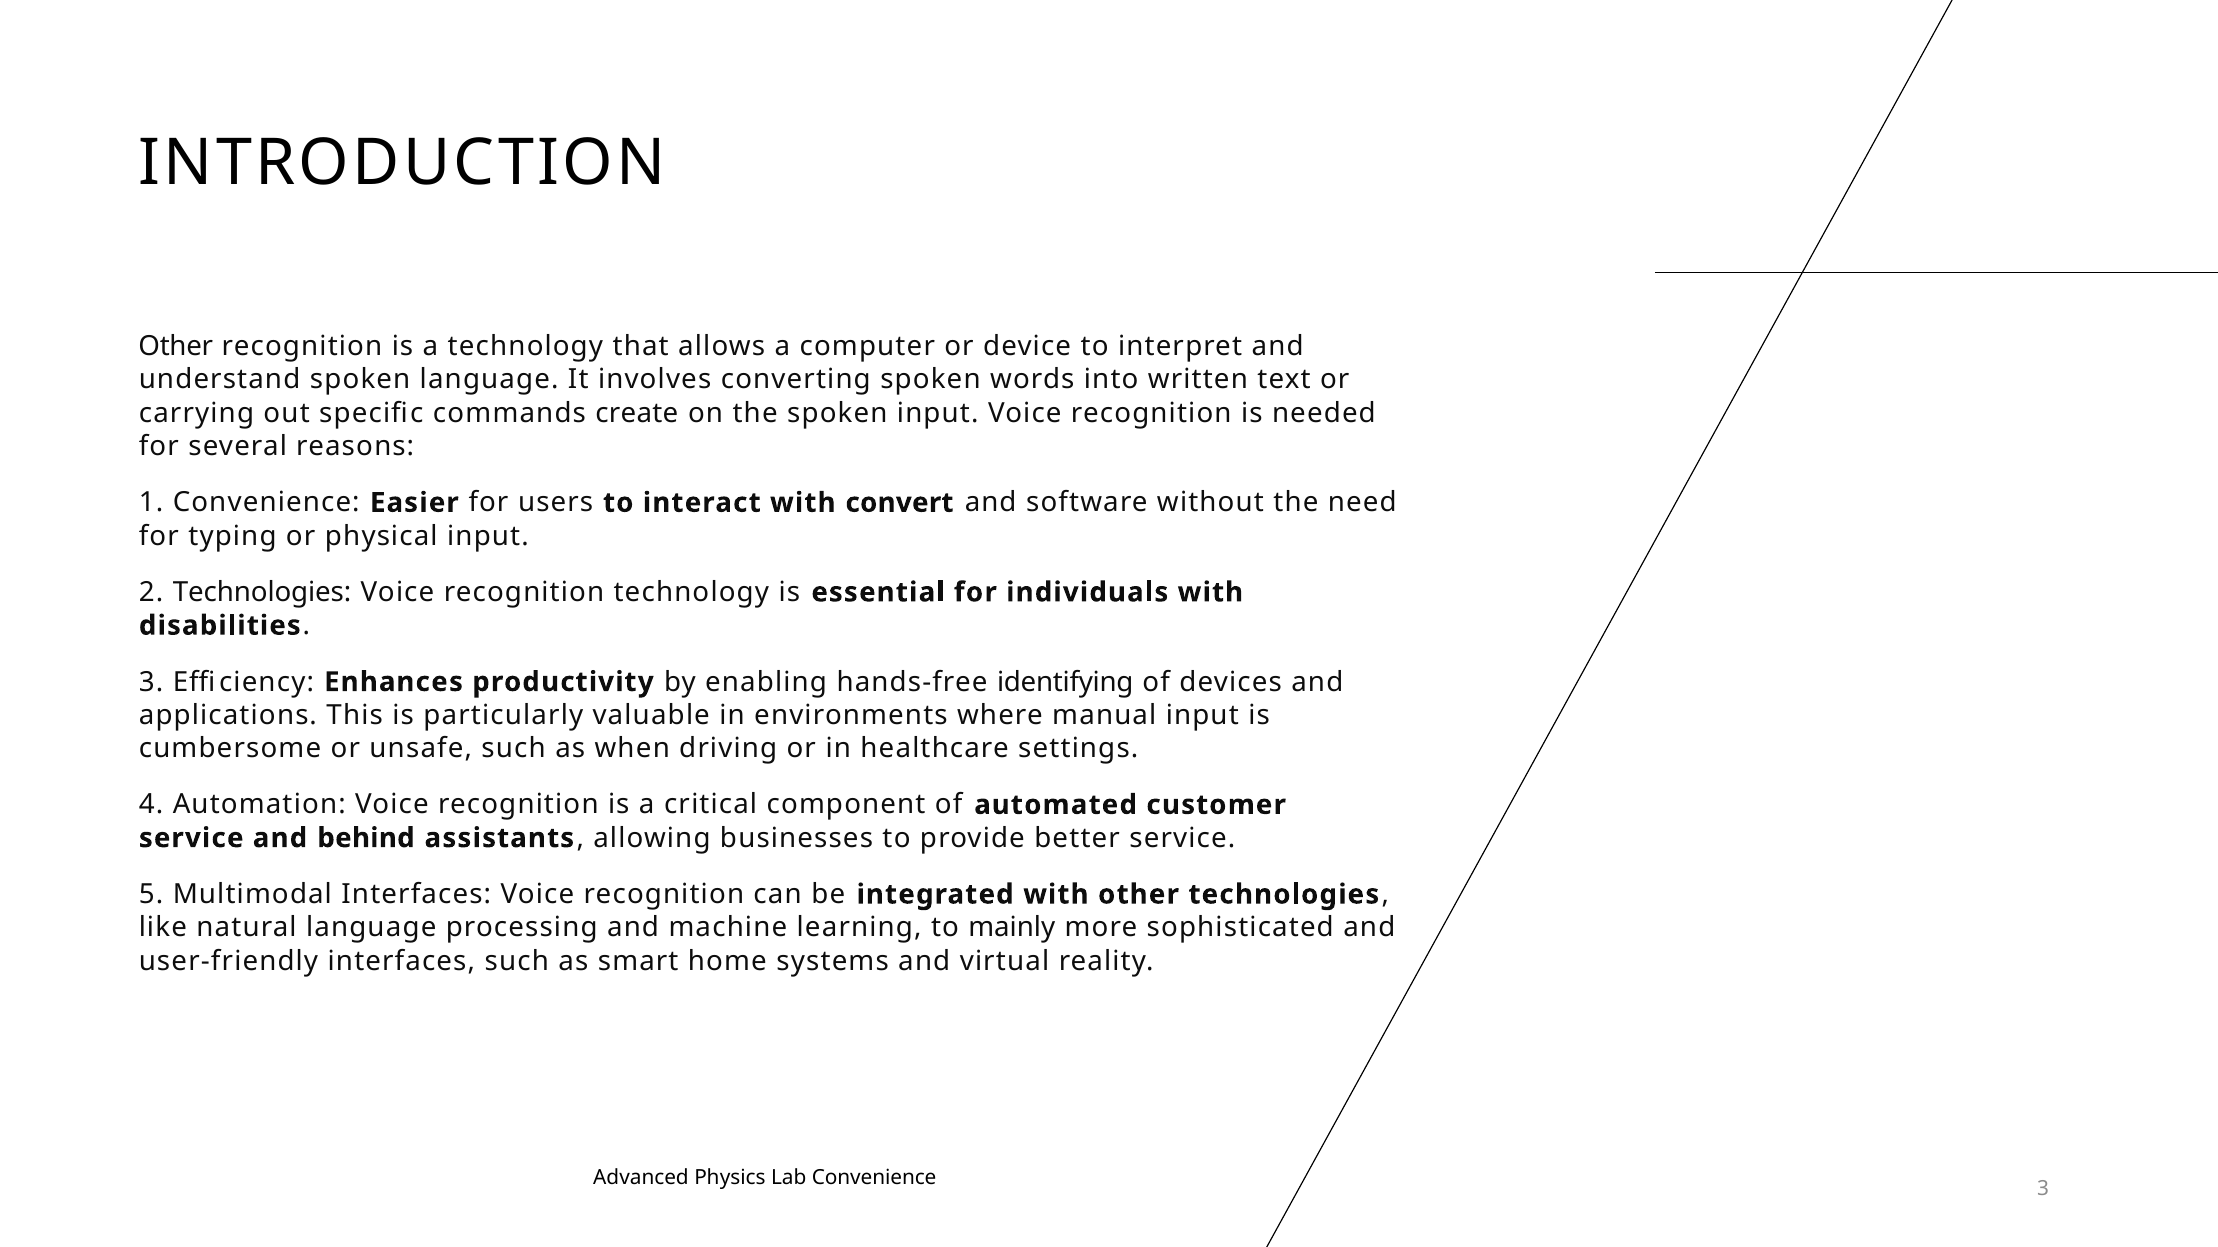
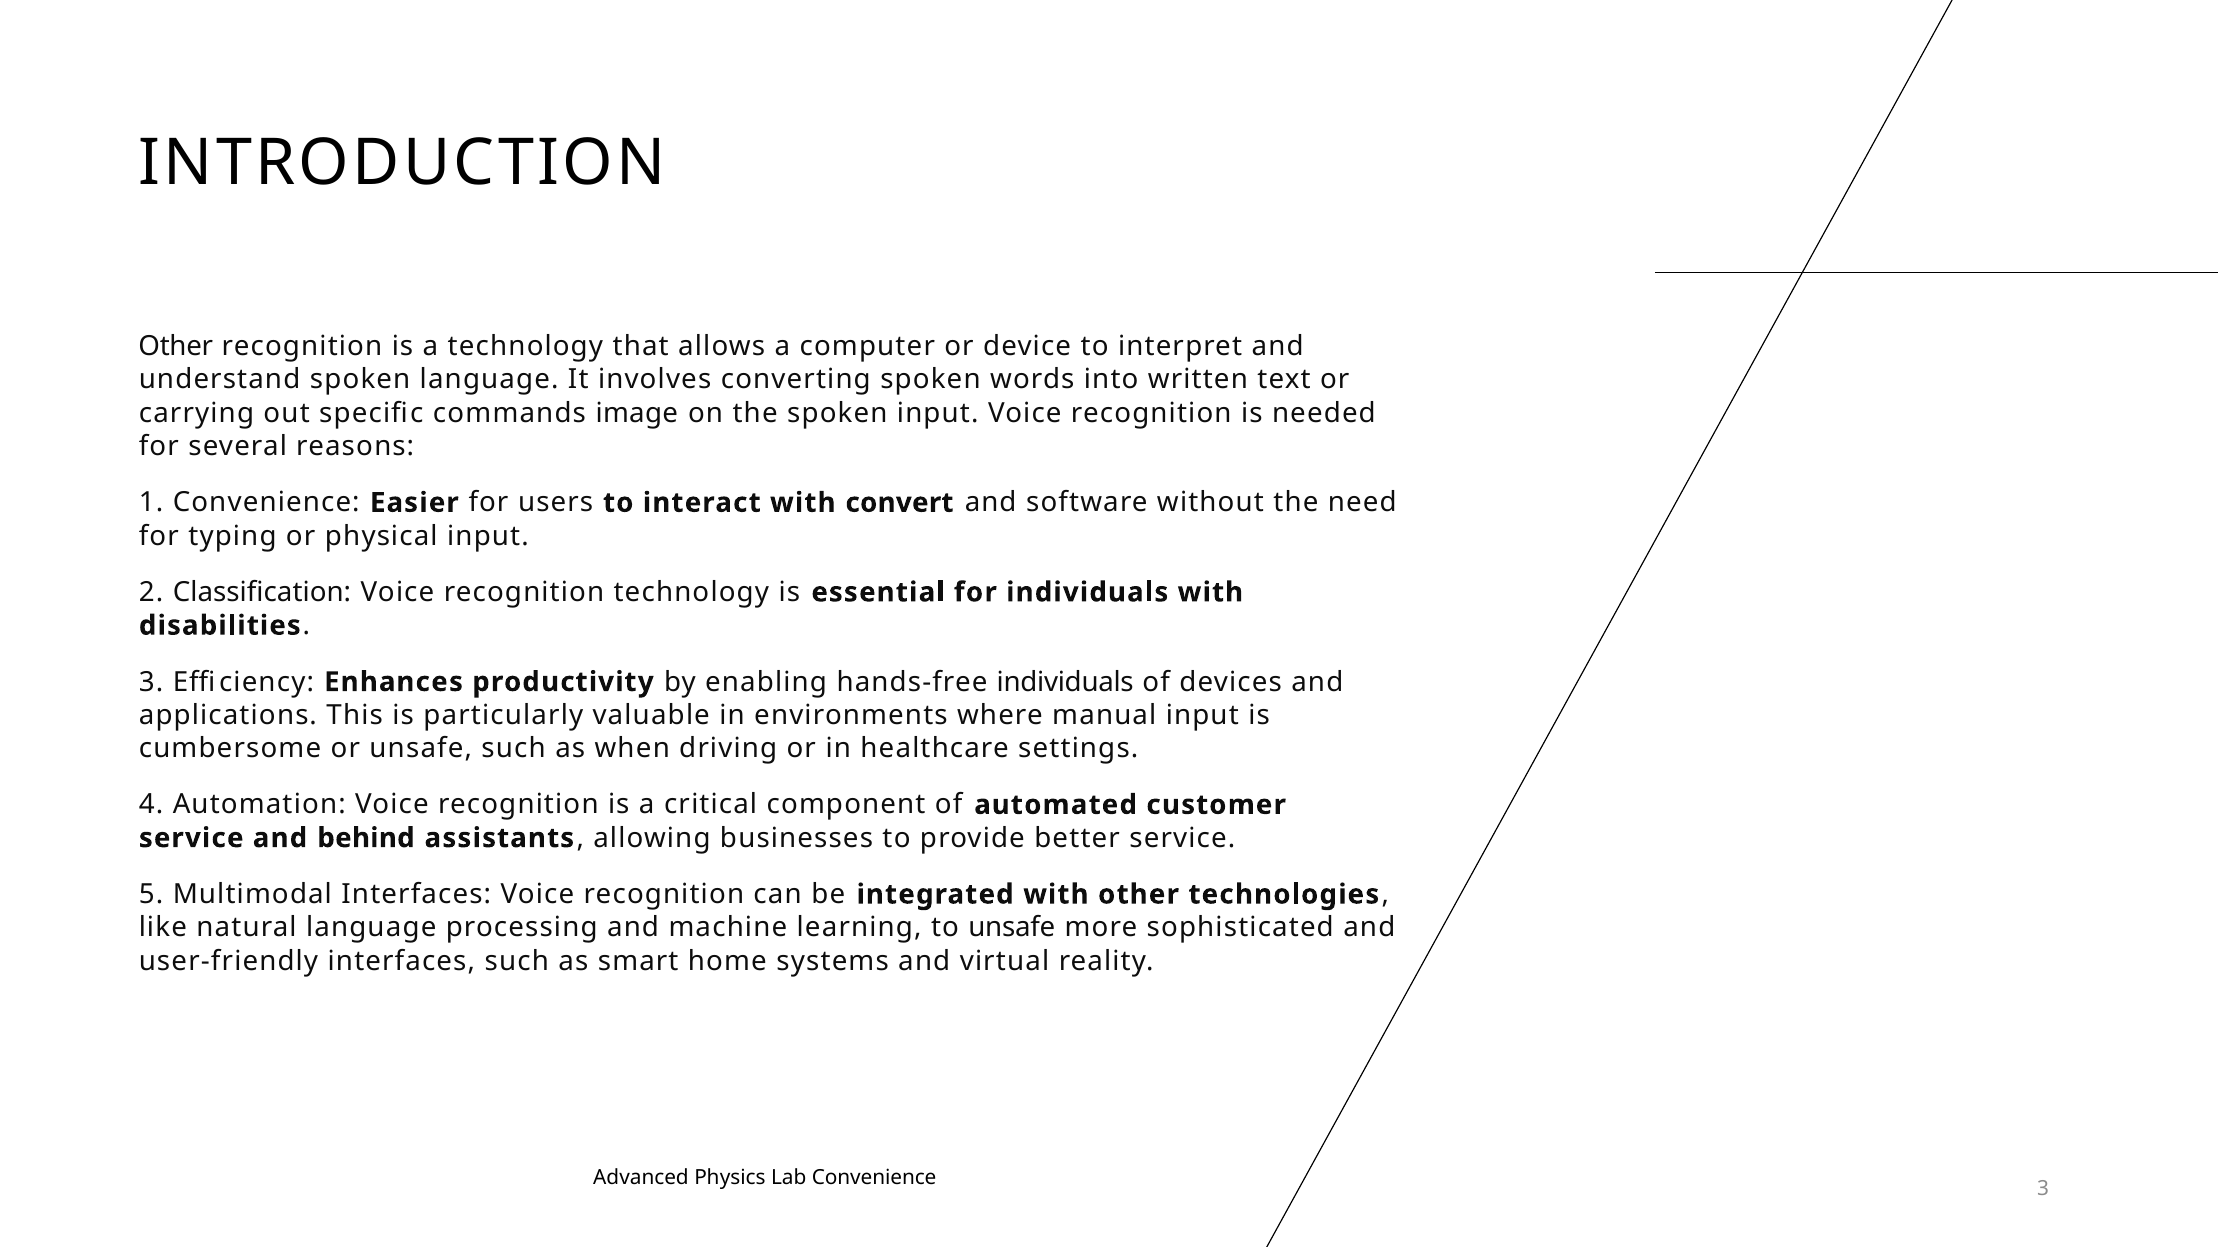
create: create -> image
2 Technologies: Technologies -> Classification
hands-free identifying: identifying -> individuals
to mainly: mainly -> unsafe
